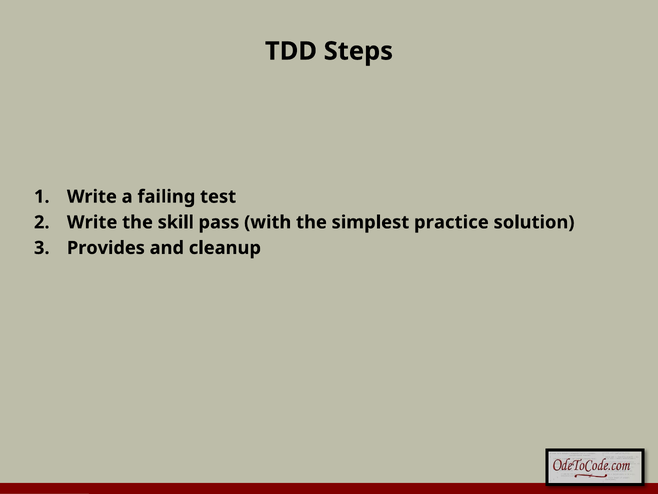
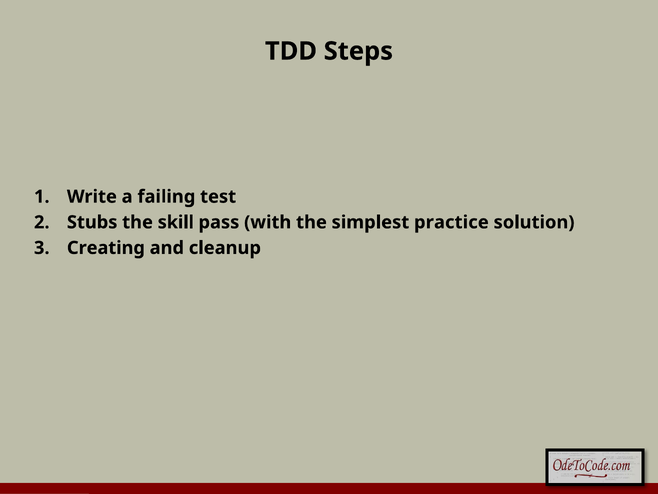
Write at (92, 222): Write -> Stubs
Provides: Provides -> Creating
